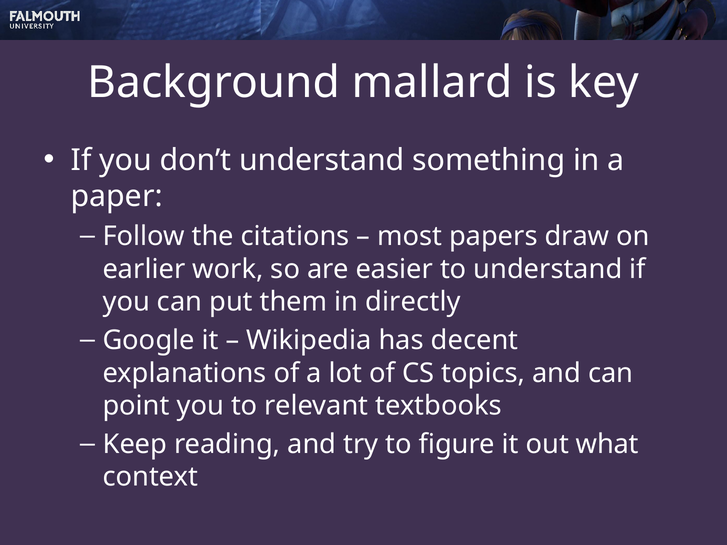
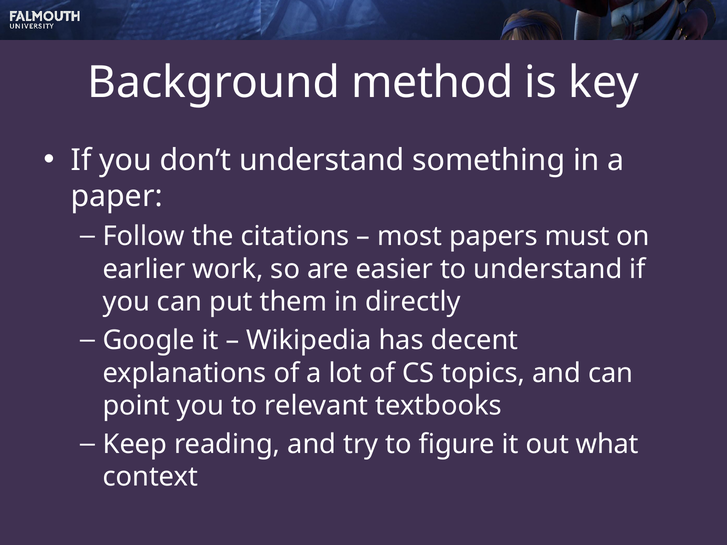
mallard: mallard -> method
draw: draw -> must
